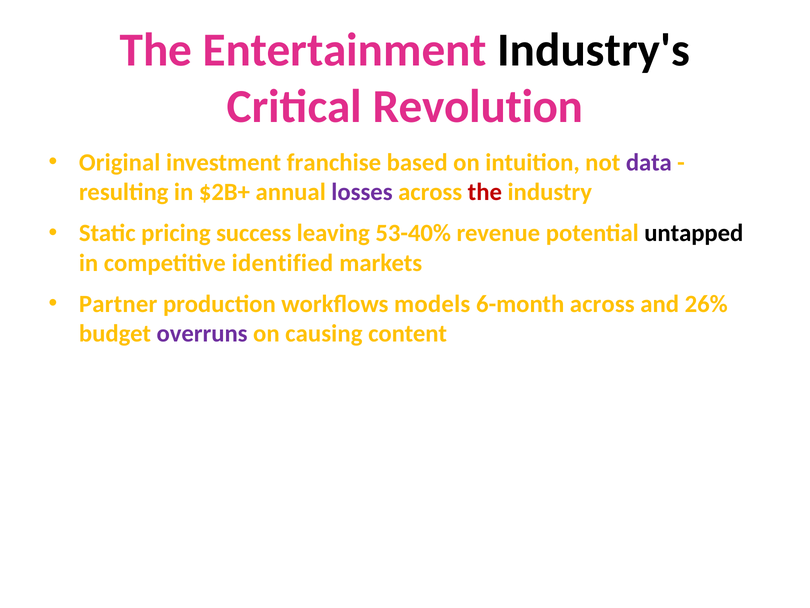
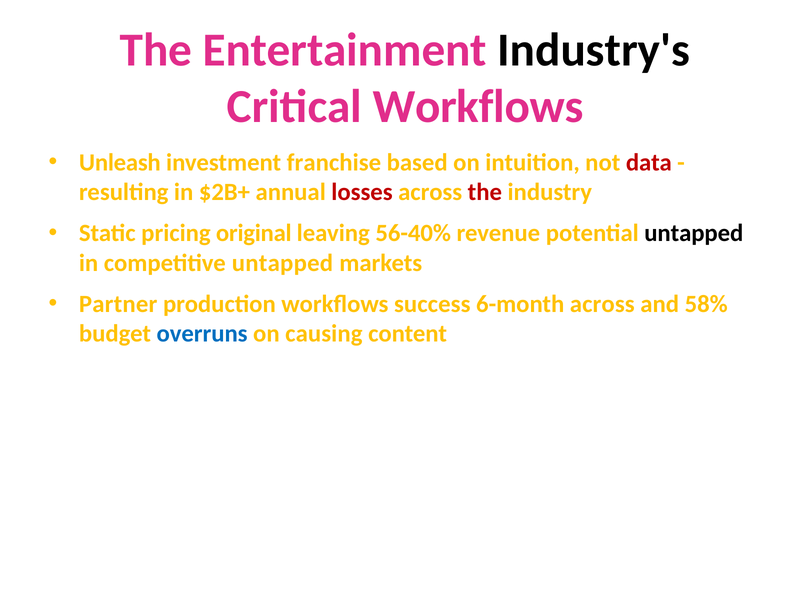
Critical Revolution: Revolution -> Workflows
Original: Original -> Unleash
data colour: purple -> red
losses colour: purple -> red
success: success -> original
53-40%: 53-40% -> 56-40%
competitive identified: identified -> untapped
models: models -> success
26%: 26% -> 58%
overruns colour: purple -> blue
